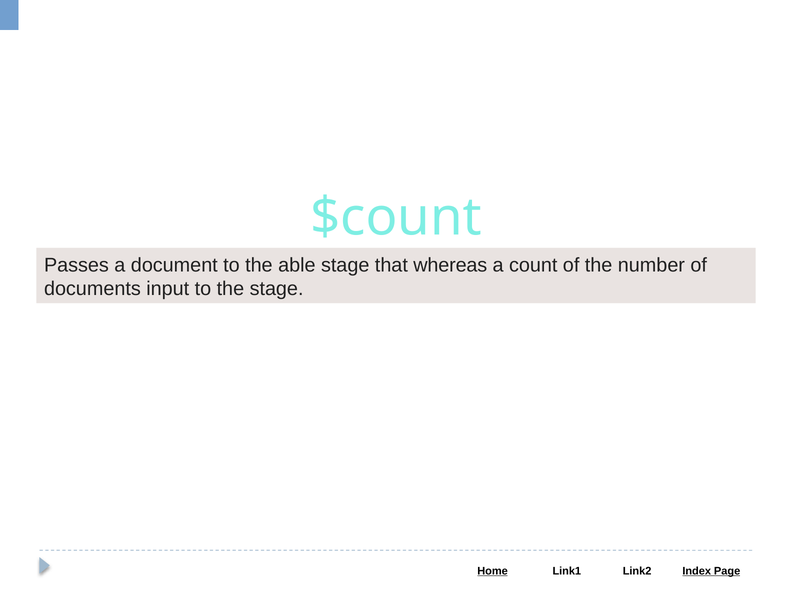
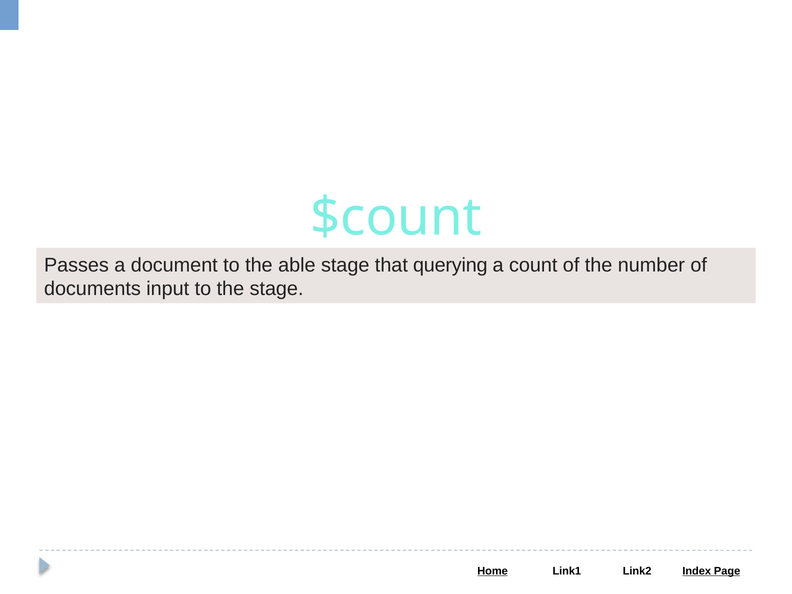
whereas: whereas -> querying
